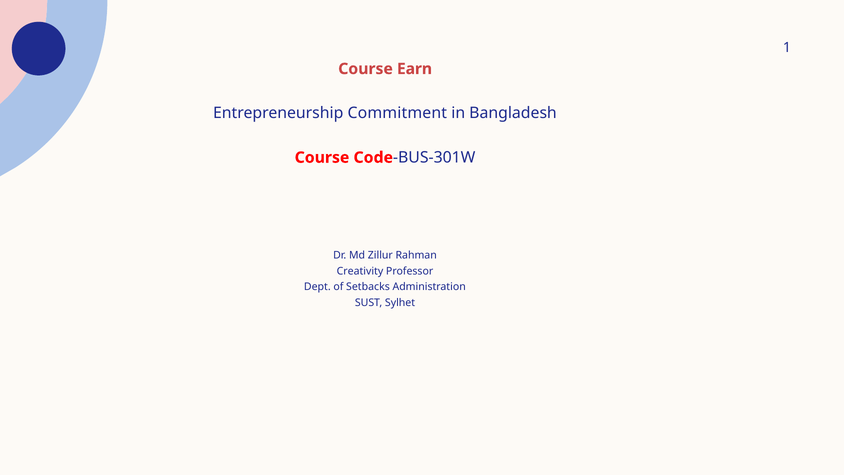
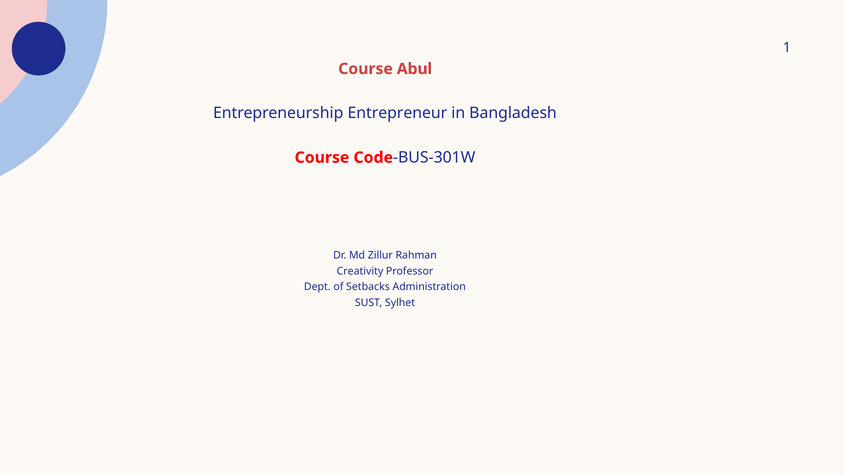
Earn: Earn -> Abul
Commitment: Commitment -> Entrepreneur
